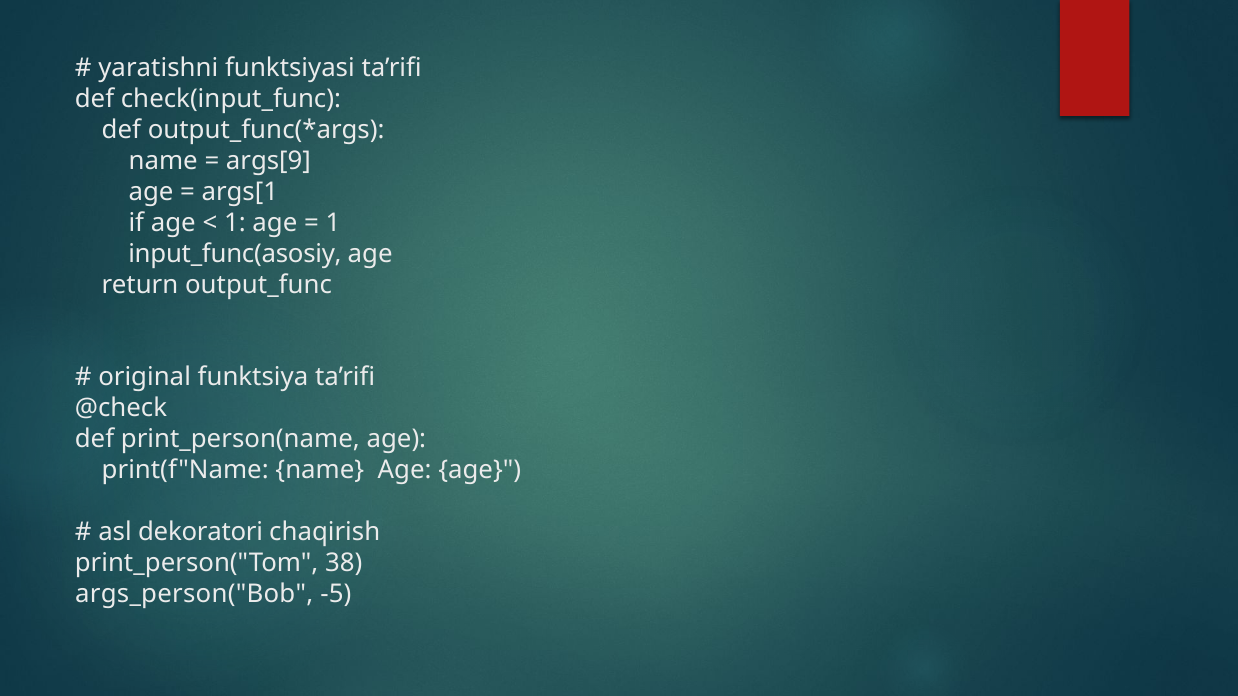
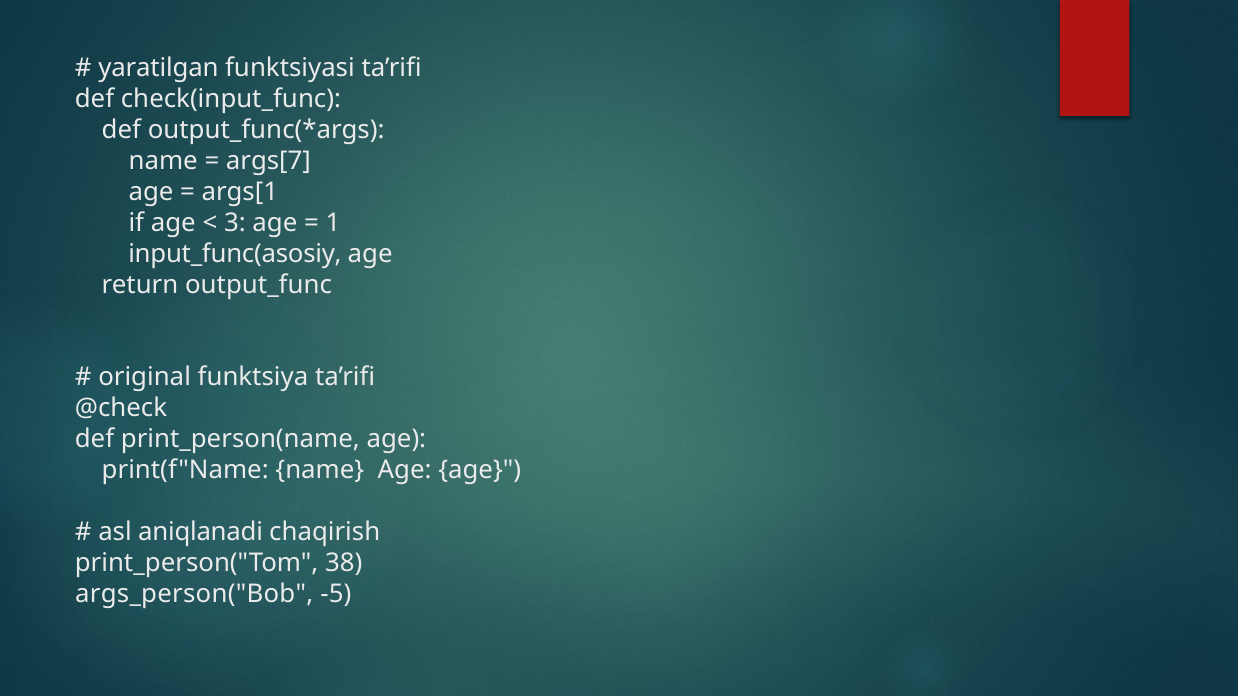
yaratishni: yaratishni -> yaratilgan
args[9: args[9 -> args[7
1 at (235, 223): 1 -> 3
dekoratori: dekoratori -> aniqlanadi
